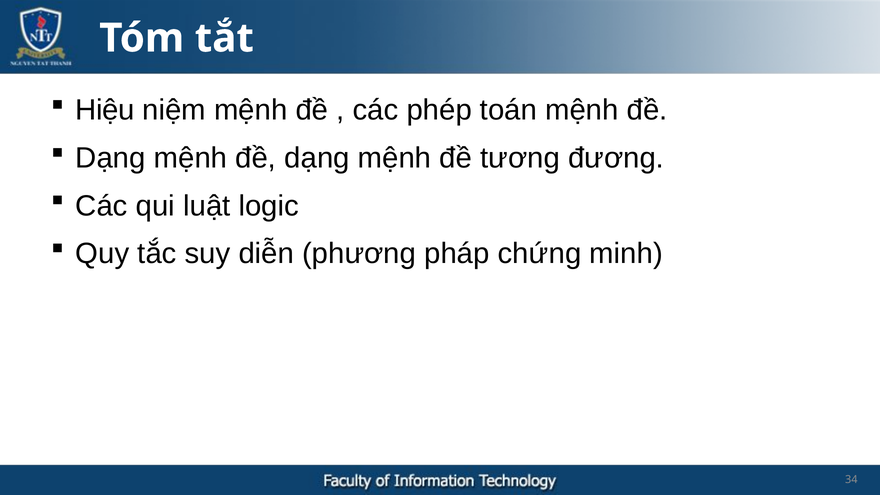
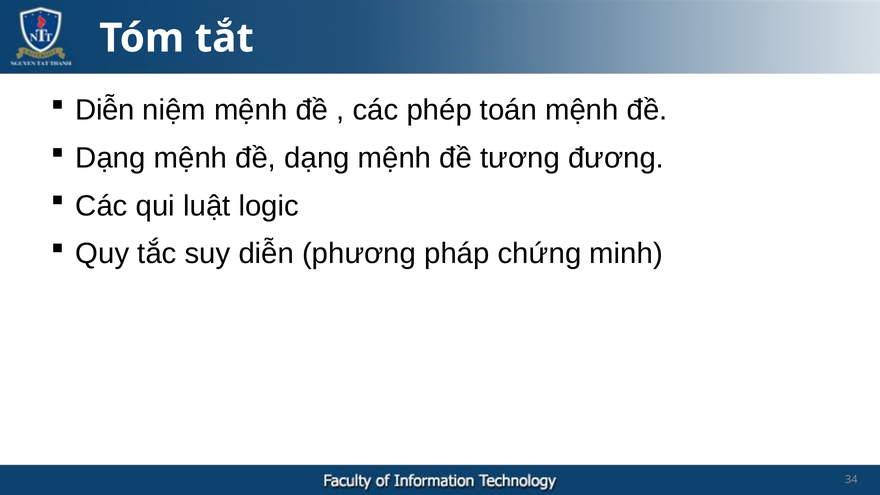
Hiệu at (105, 110): Hiệu -> Diễn
